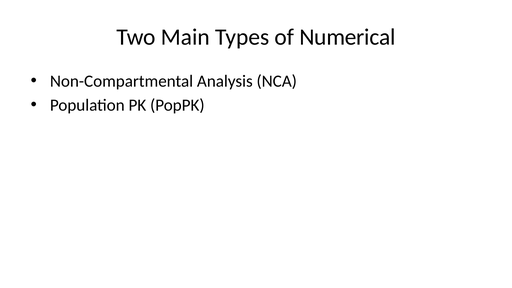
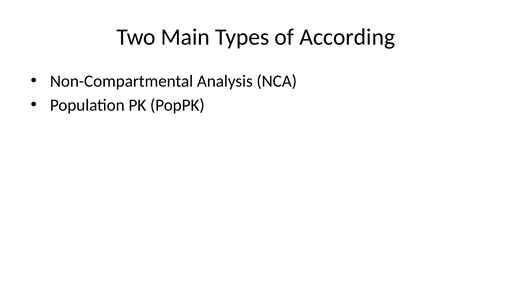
Numerical: Numerical -> According
